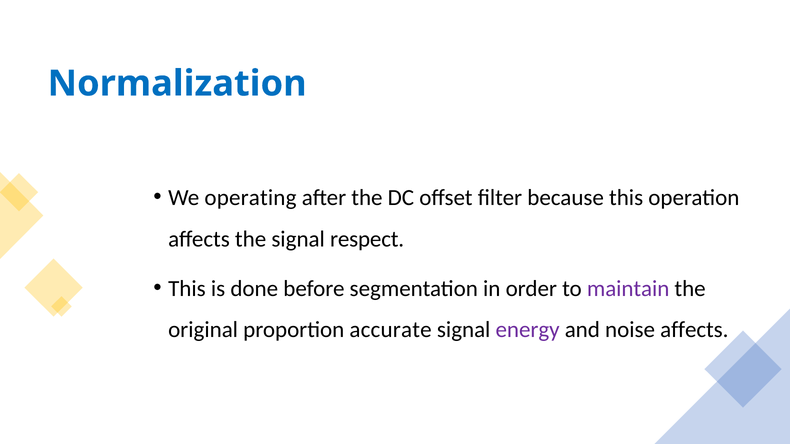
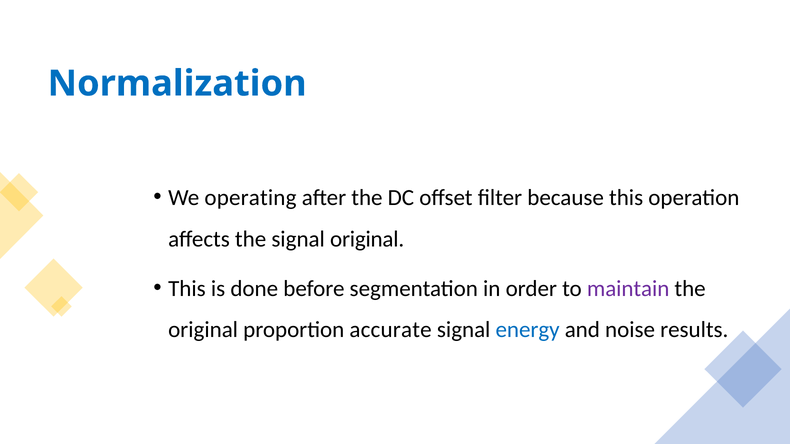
signal respect: respect -> original
energy colour: purple -> blue
noise affects: affects -> results
